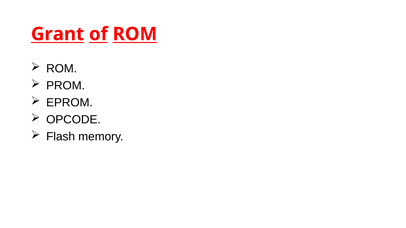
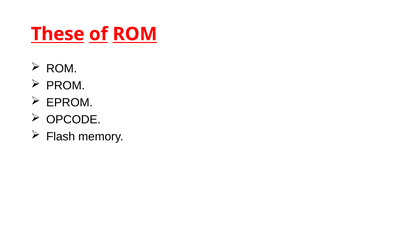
Grant: Grant -> These
